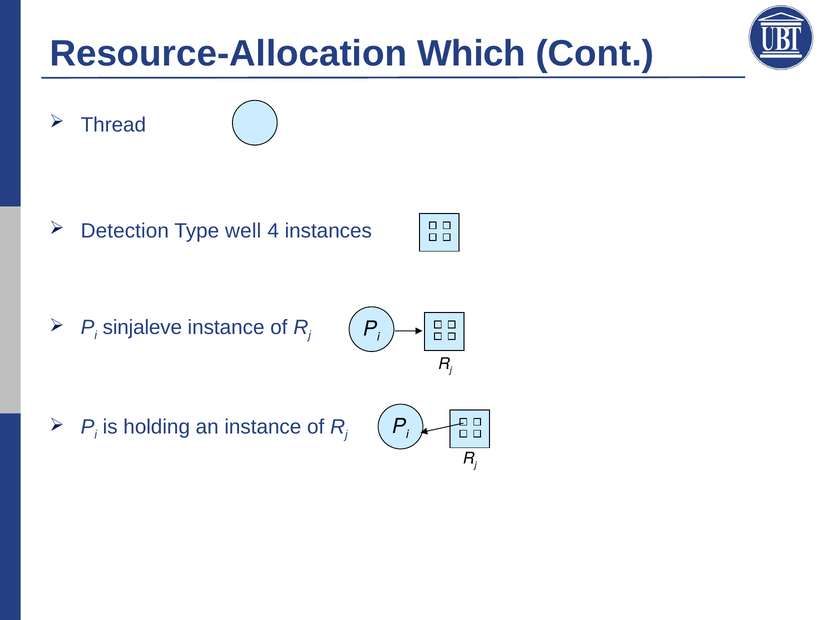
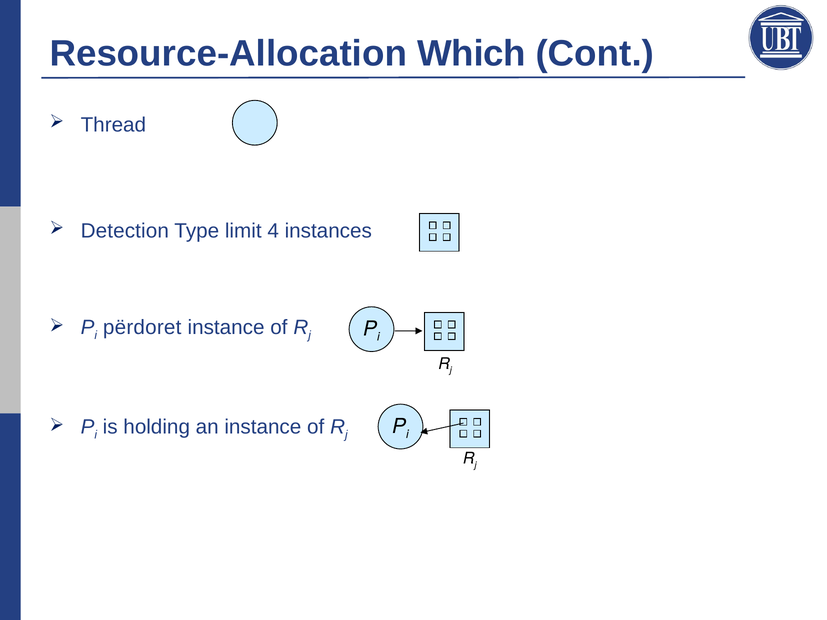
well: well -> limit
sinjaleve: sinjaleve -> përdoret
